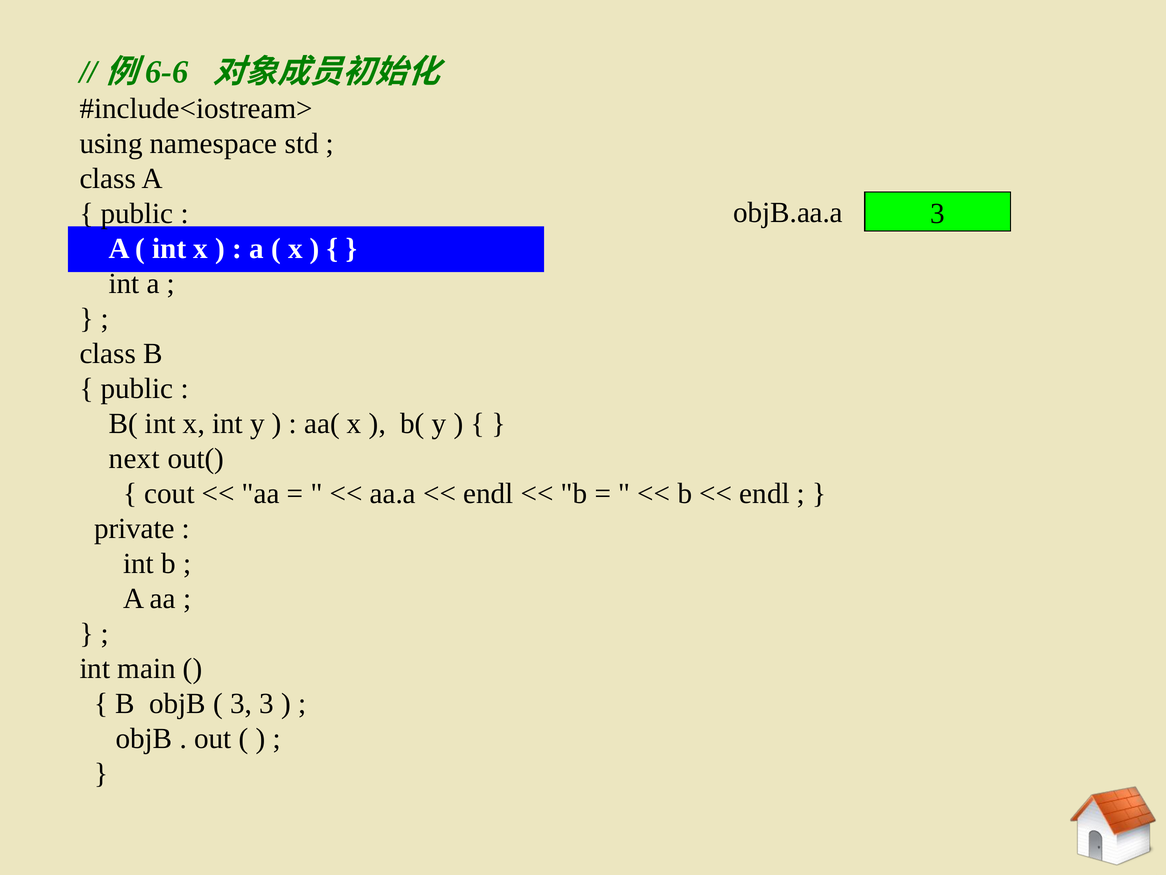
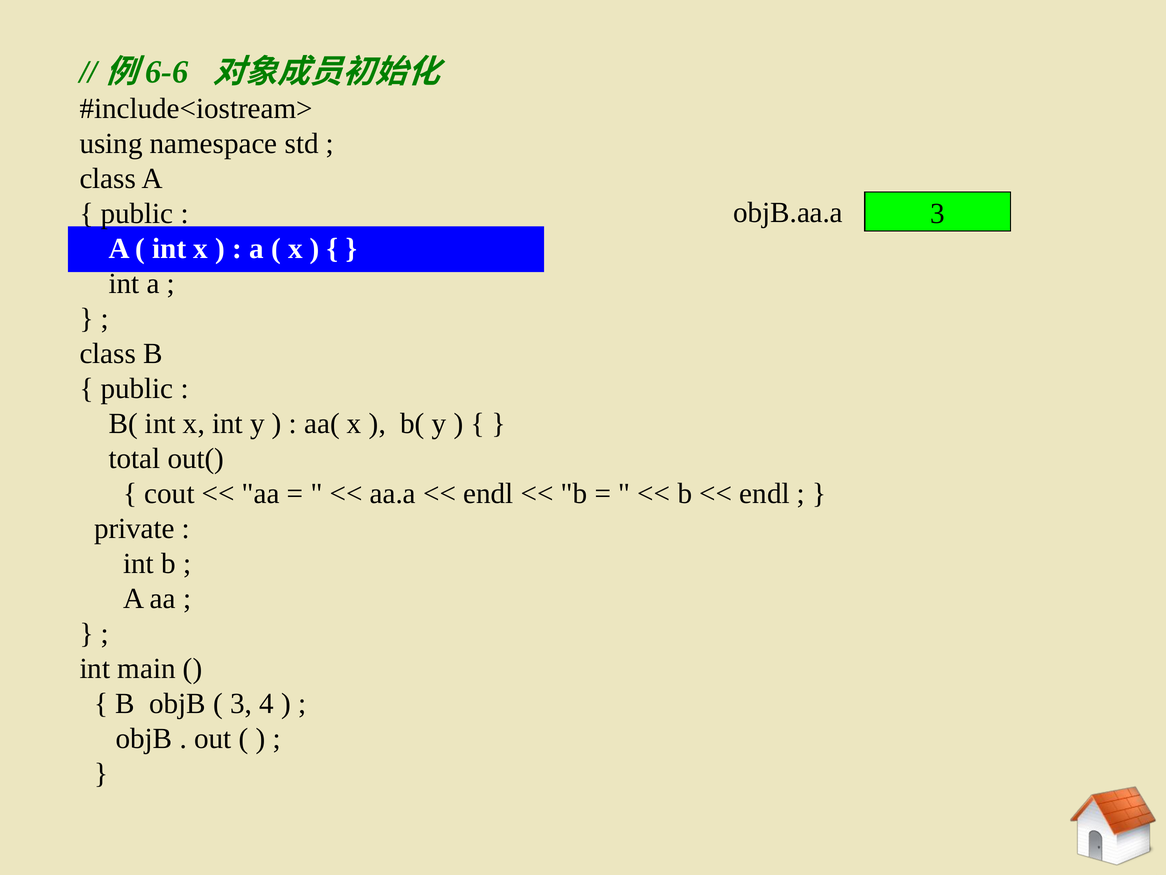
next: next -> total
3 3: 3 -> 4
